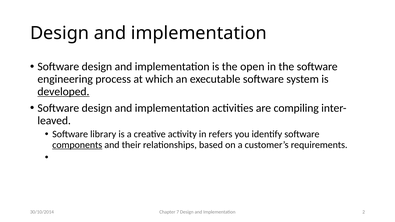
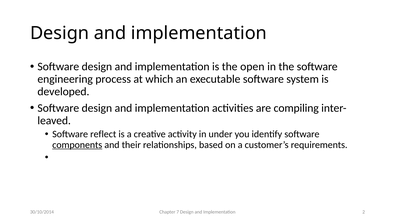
developed underline: present -> none
library: library -> reflect
refers: refers -> under
